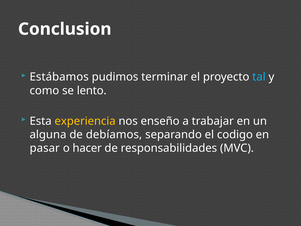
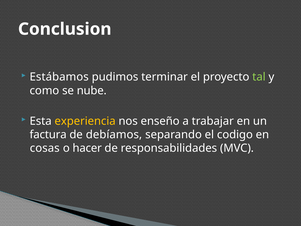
tal colour: light blue -> light green
lento: lento -> nube
alguna: alguna -> factura
pasar: pasar -> cosas
